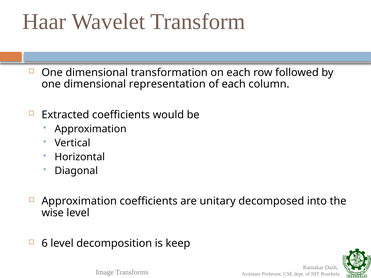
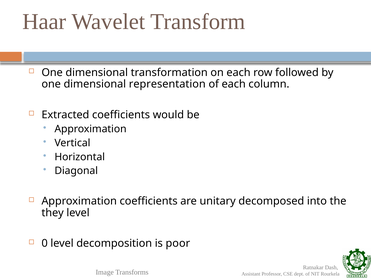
wise: wise -> they
6: 6 -> 0
keep: keep -> poor
